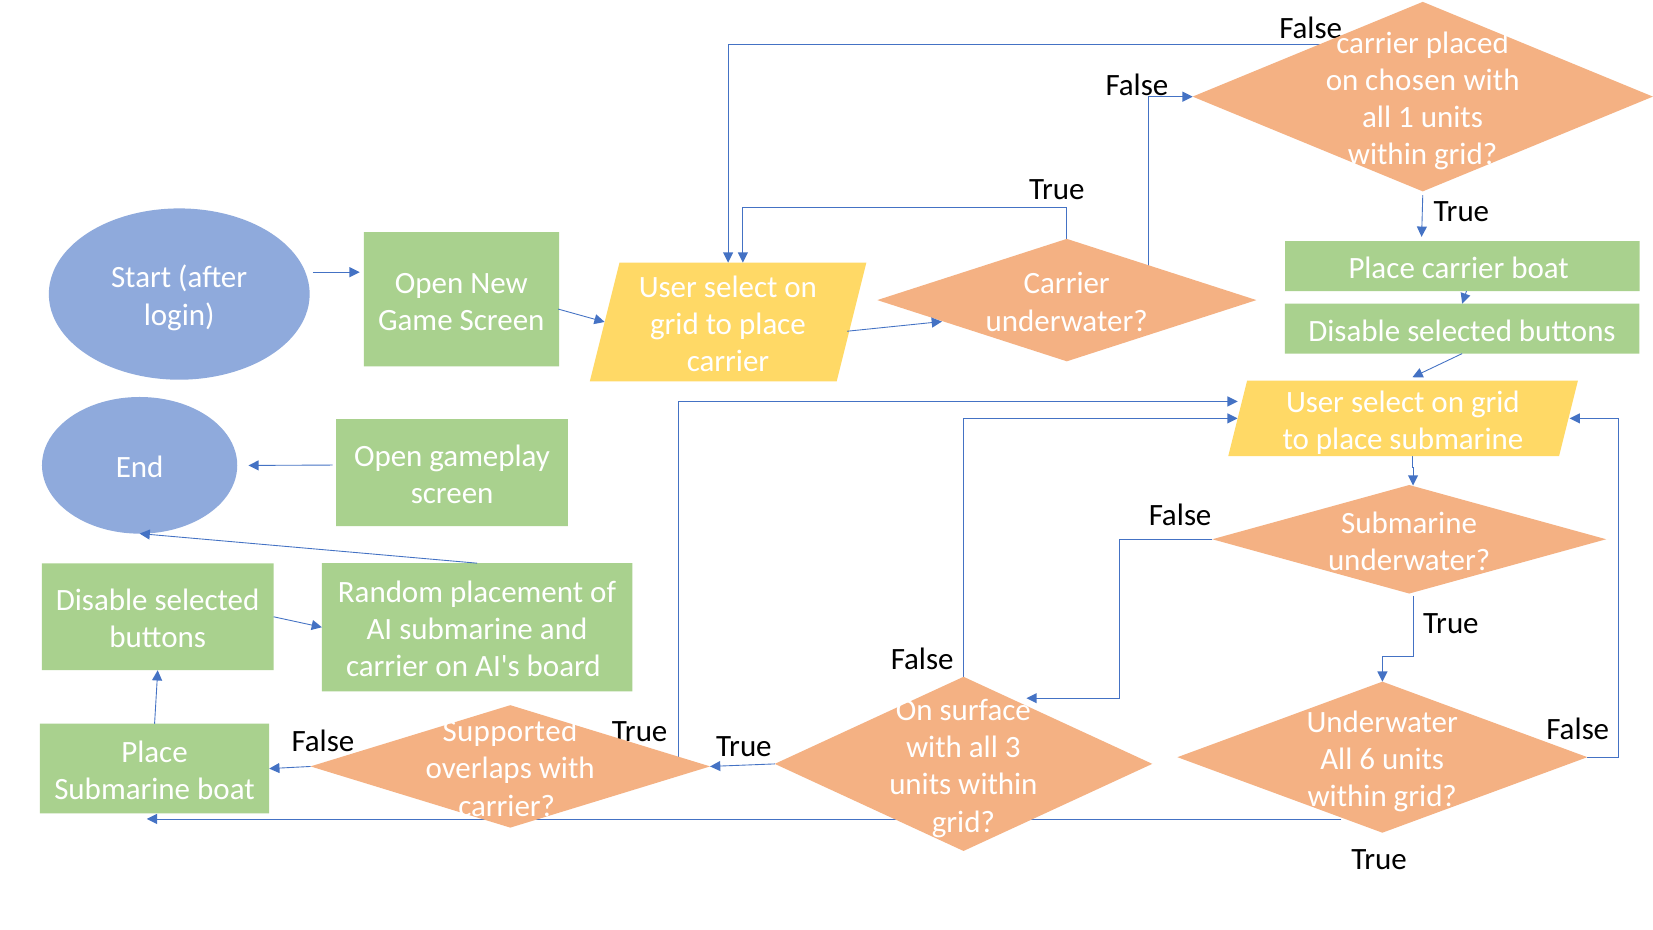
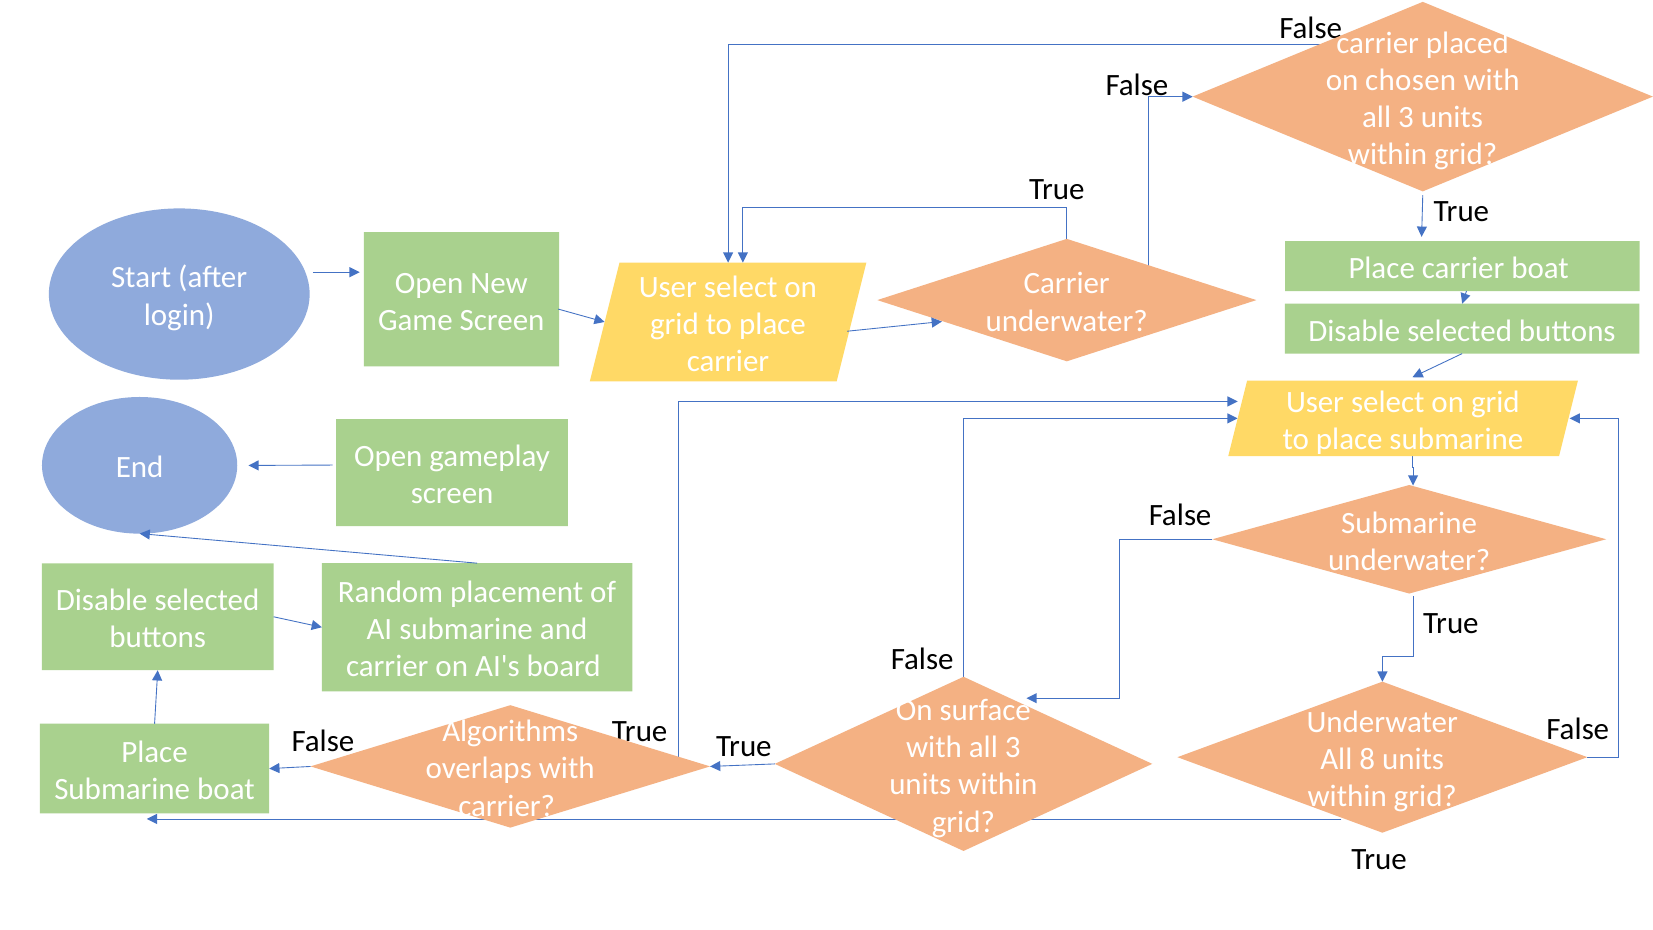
1 at (1406, 117): 1 -> 3
Supported: Supported -> Algorithms
6: 6 -> 8
